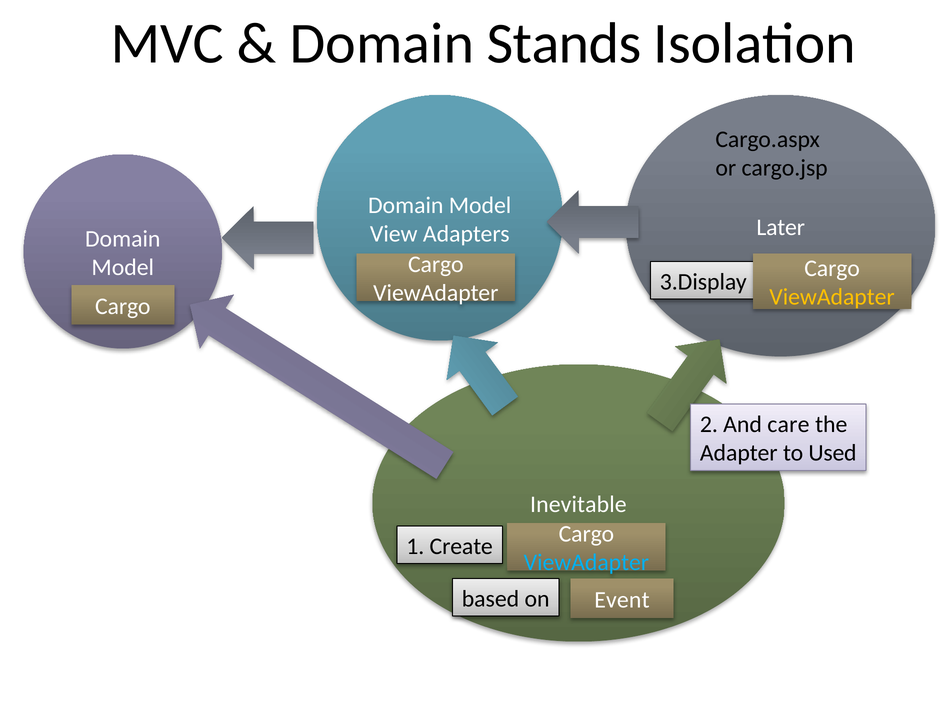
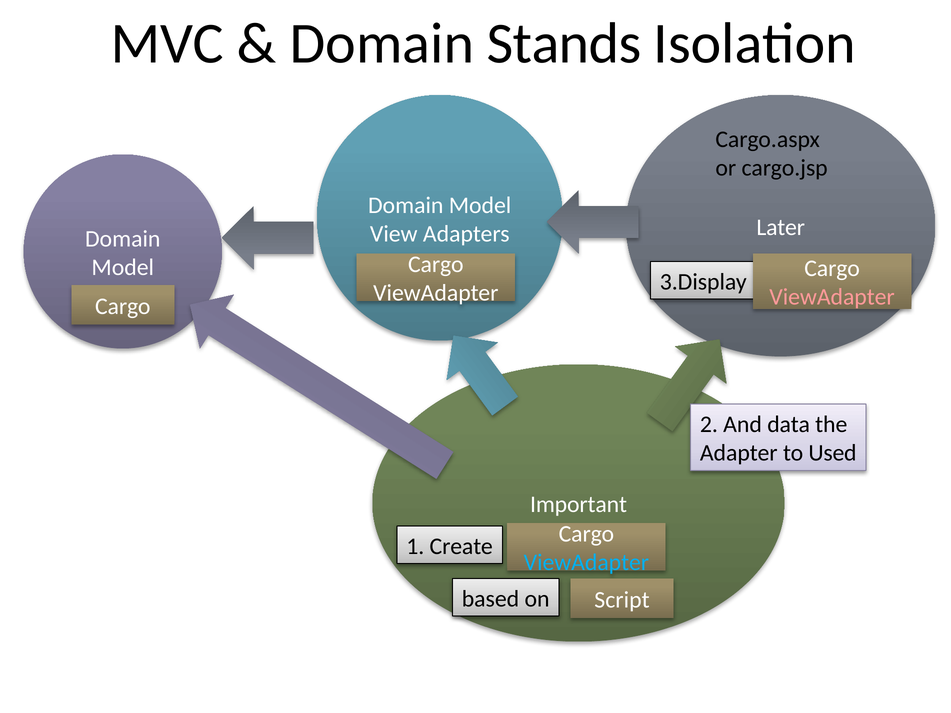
ViewAdapter at (832, 297) colour: yellow -> pink
care: care -> data
Inevitable: Inevitable -> Important
Event: Event -> Script
